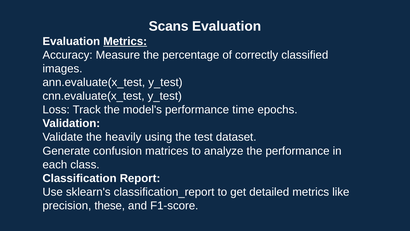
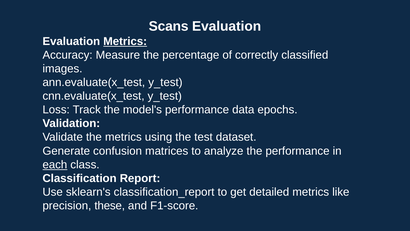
time: time -> data
the heavily: heavily -> metrics
each underline: none -> present
